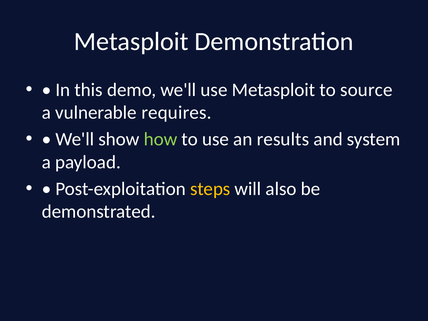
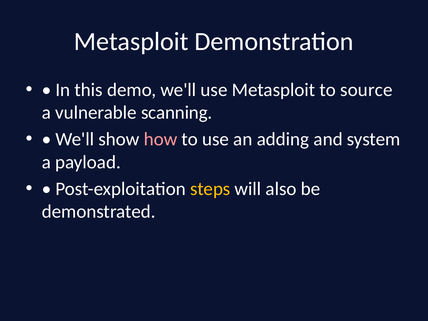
requires: requires -> scanning
how colour: light green -> pink
results: results -> adding
